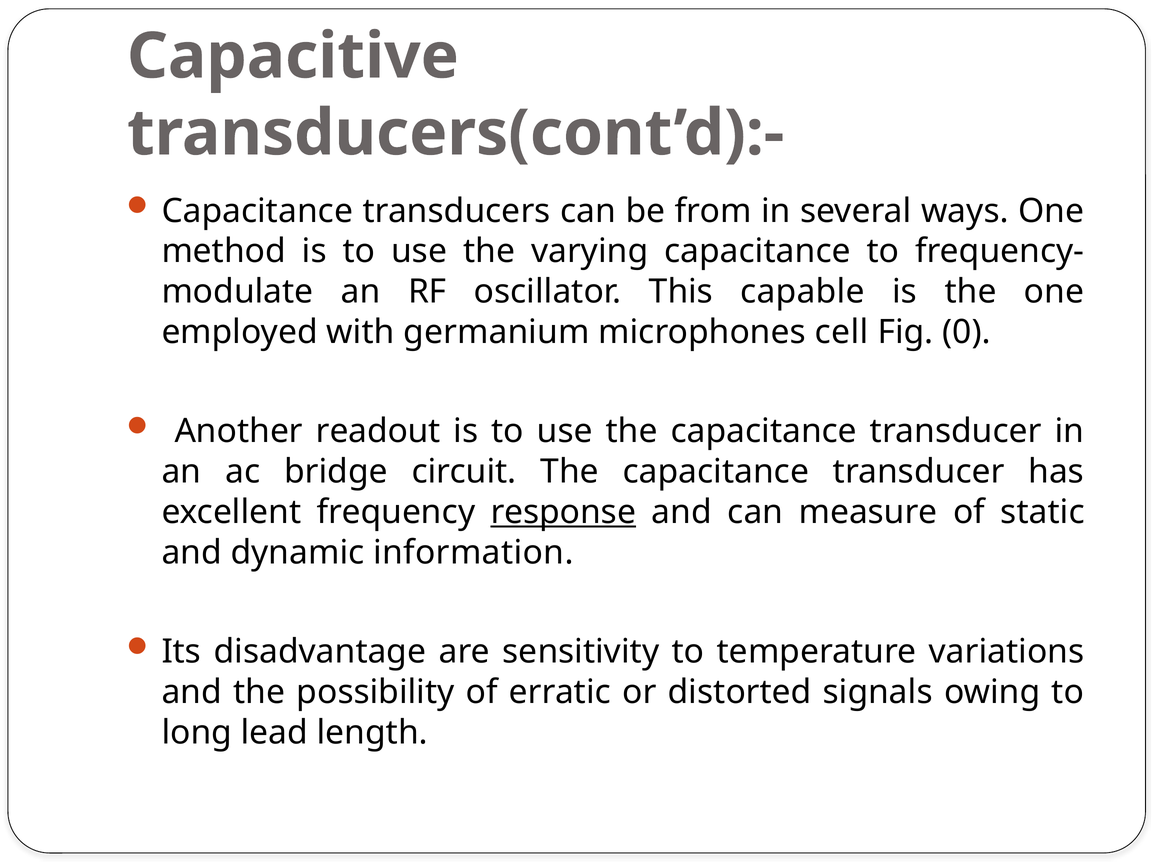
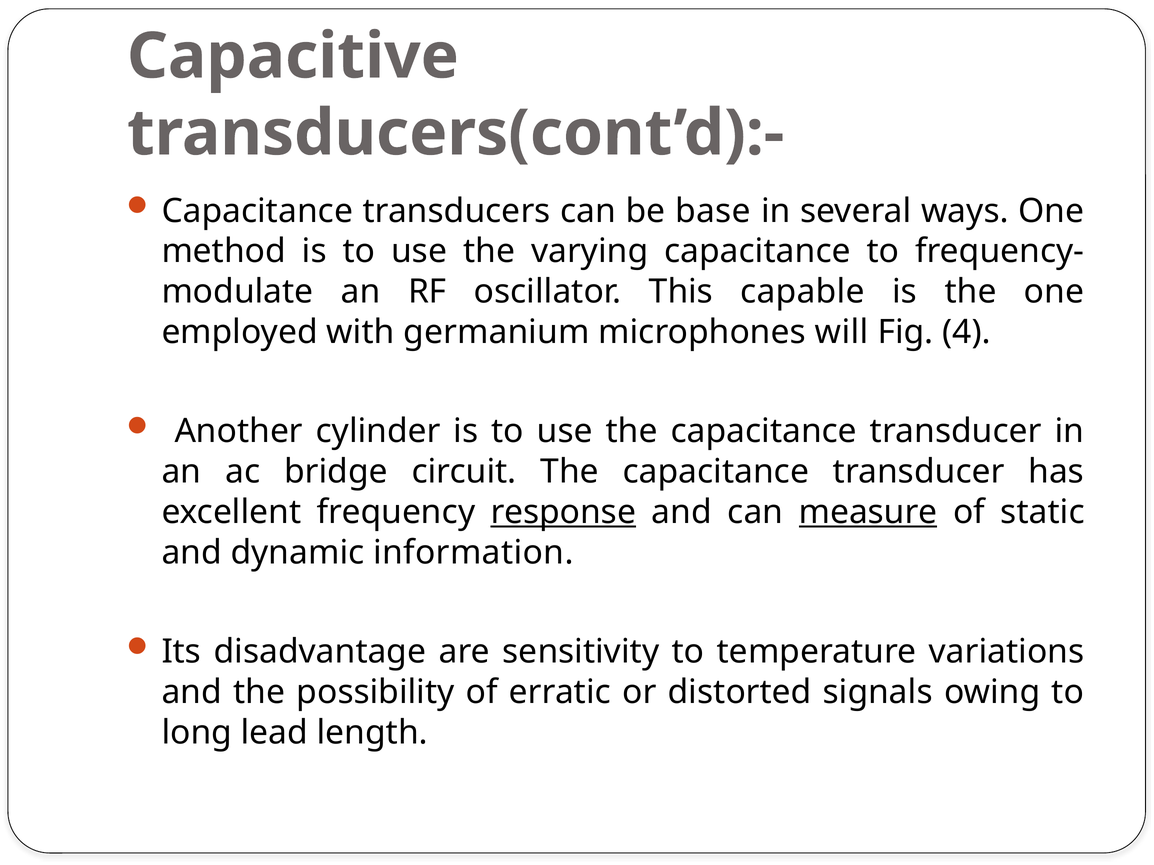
from: from -> base
cell: cell -> will
0: 0 -> 4
readout: readout -> cylinder
measure underline: none -> present
